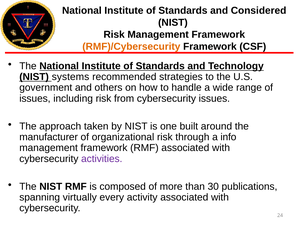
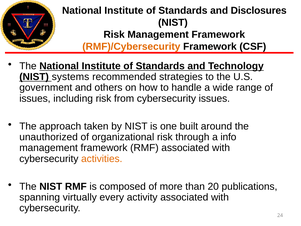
Considered: Considered -> Disclosures
manufacturer: manufacturer -> unauthorized
activities colour: purple -> orange
30: 30 -> 20
